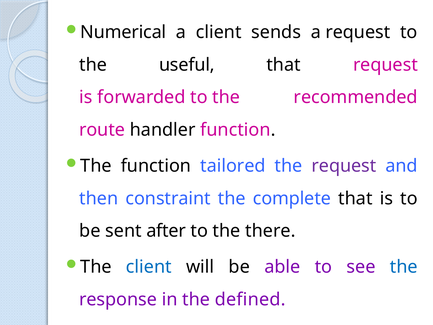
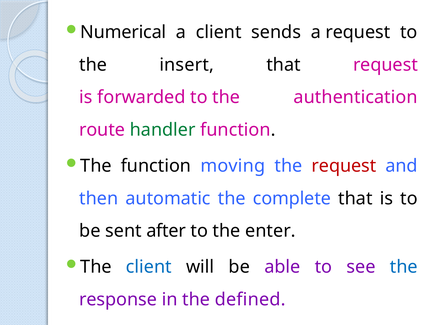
useful: useful -> insert
recommended: recommended -> authentication
handler colour: black -> green
tailored: tailored -> moving
request at (344, 166) colour: purple -> red
constraint: constraint -> automatic
there: there -> enter
